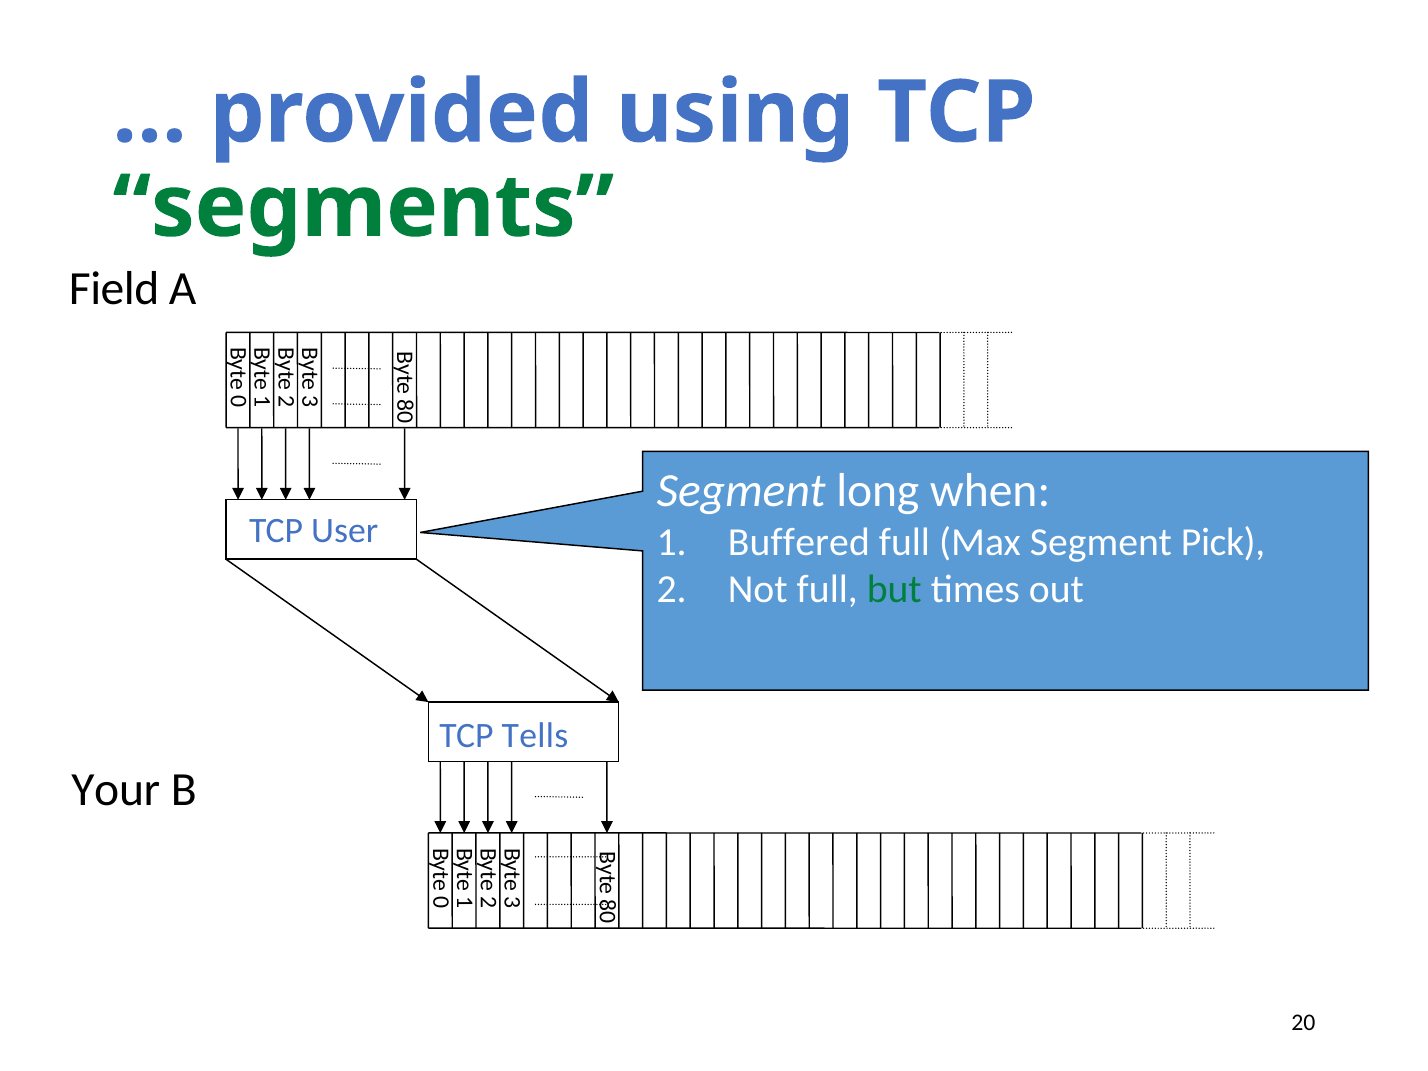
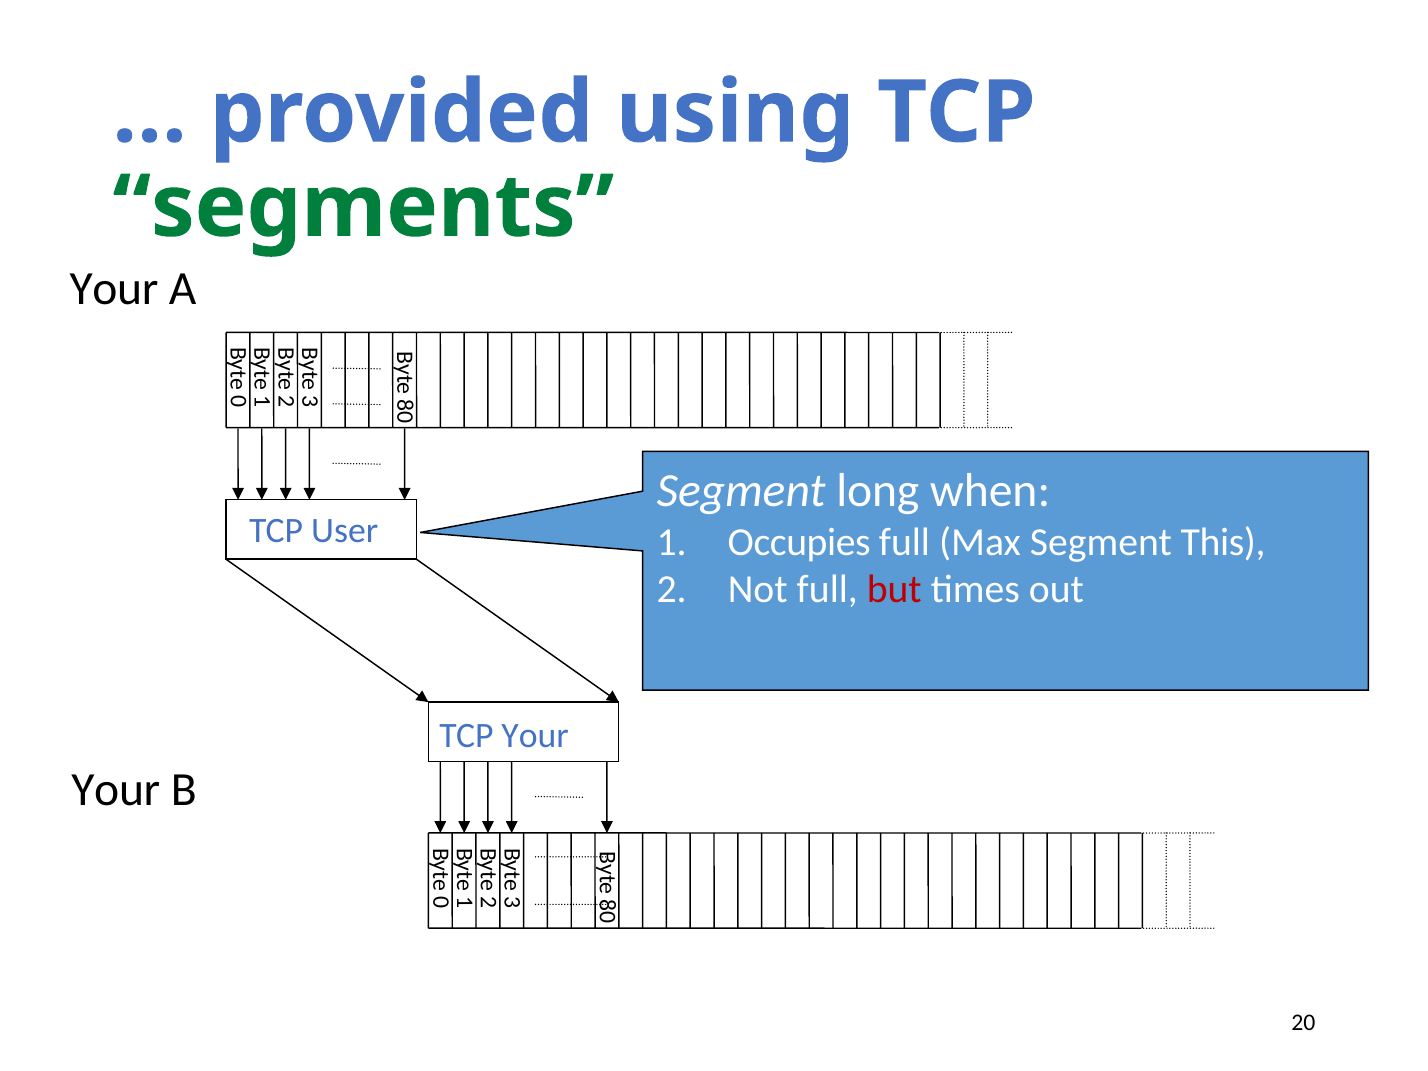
Field at (114, 289): Field -> Your
Buffered: Buffered -> Occupies
Pick: Pick -> This
but colour: green -> red
TCP Tells: Tells -> Your
